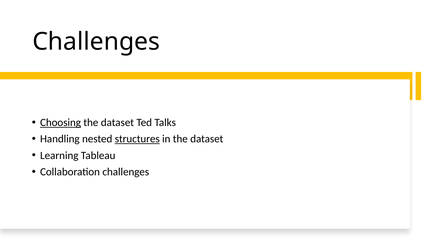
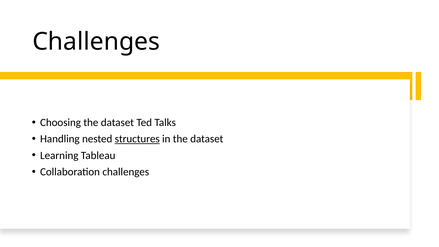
Choosing underline: present -> none
